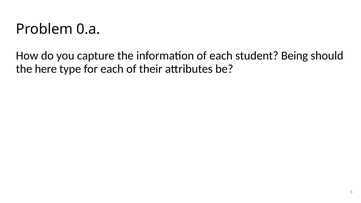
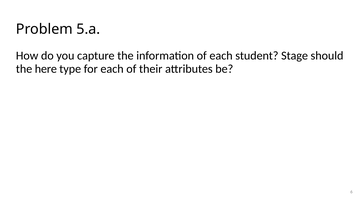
0.a: 0.a -> 5.a
Being: Being -> Stage
